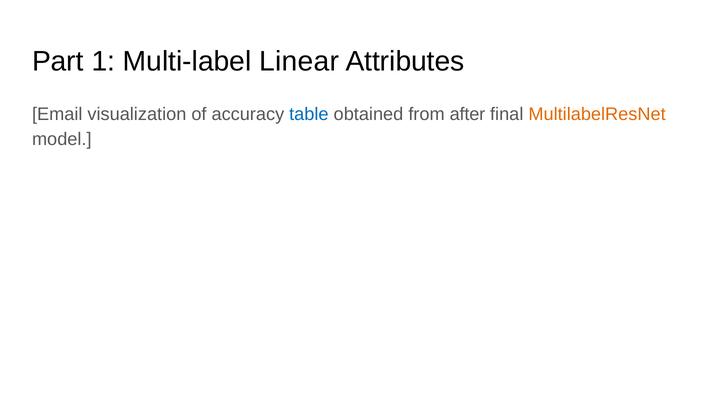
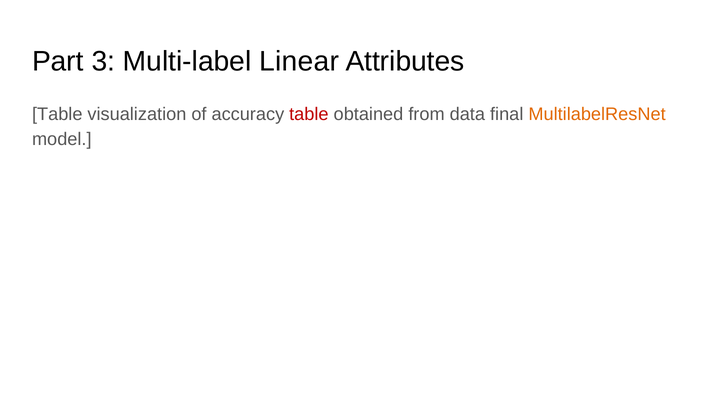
1: 1 -> 3
Email at (57, 114): Email -> Table
table at (309, 114) colour: blue -> red
after: after -> data
